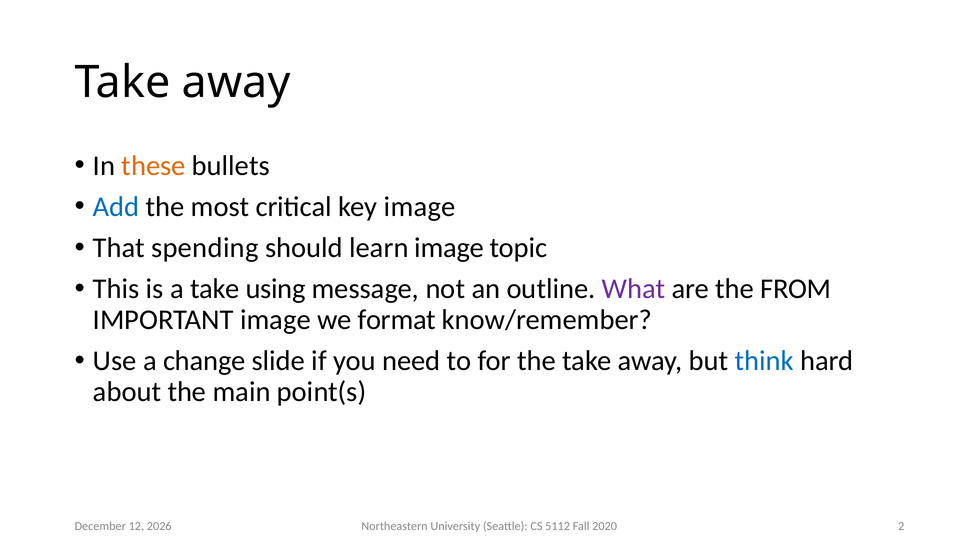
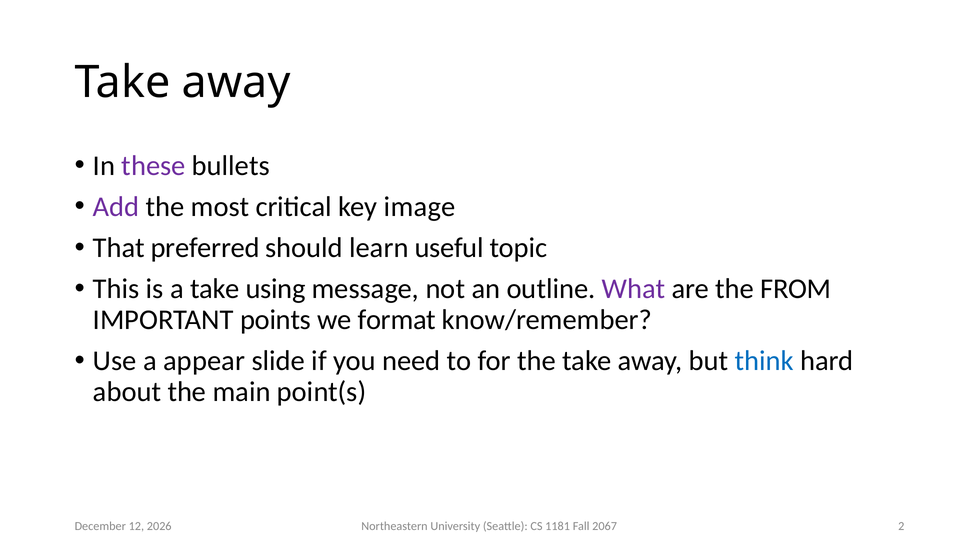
these colour: orange -> purple
Add colour: blue -> purple
spending: spending -> preferred
learn image: image -> useful
IMPORTANT image: image -> points
change: change -> appear
5112: 5112 -> 1181
2020: 2020 -> 2067
